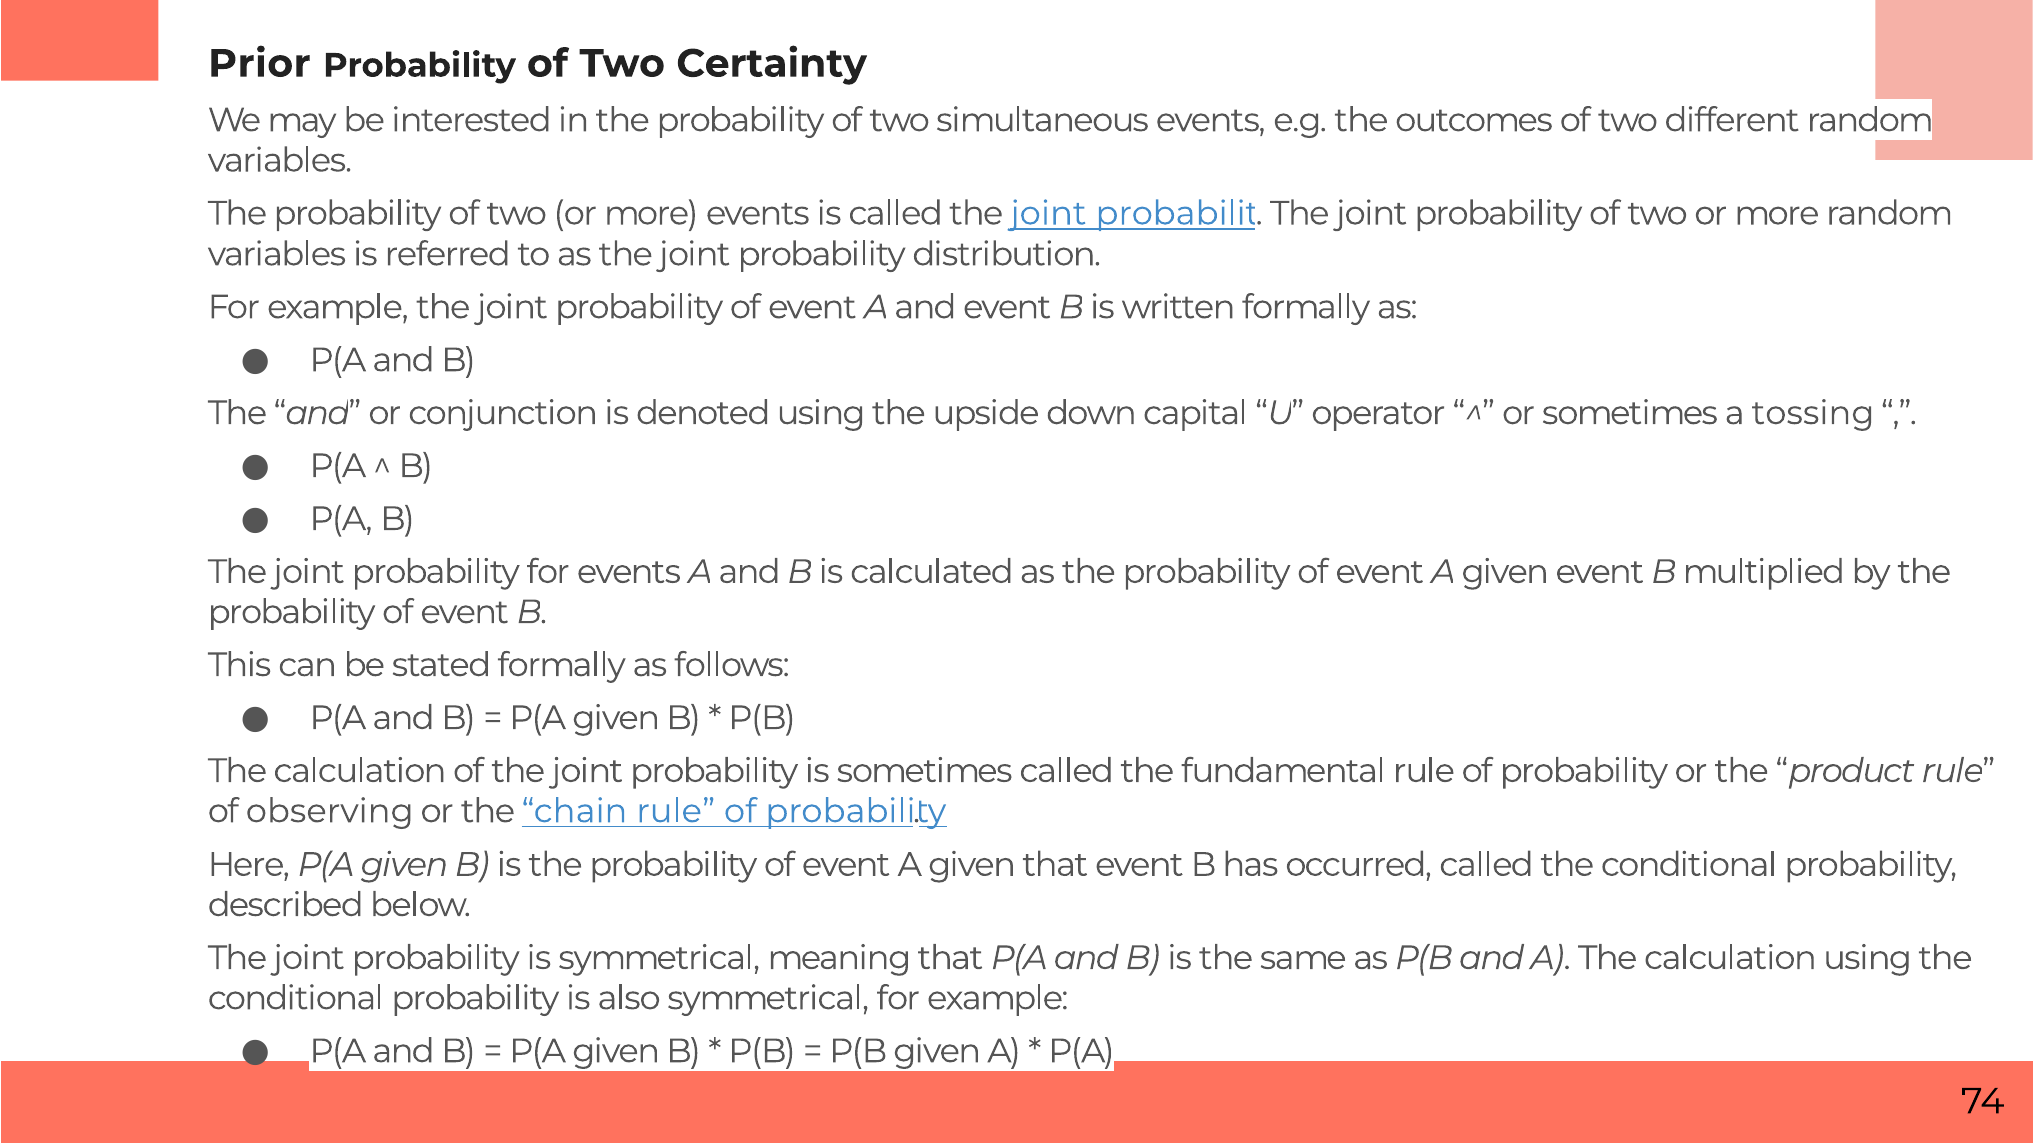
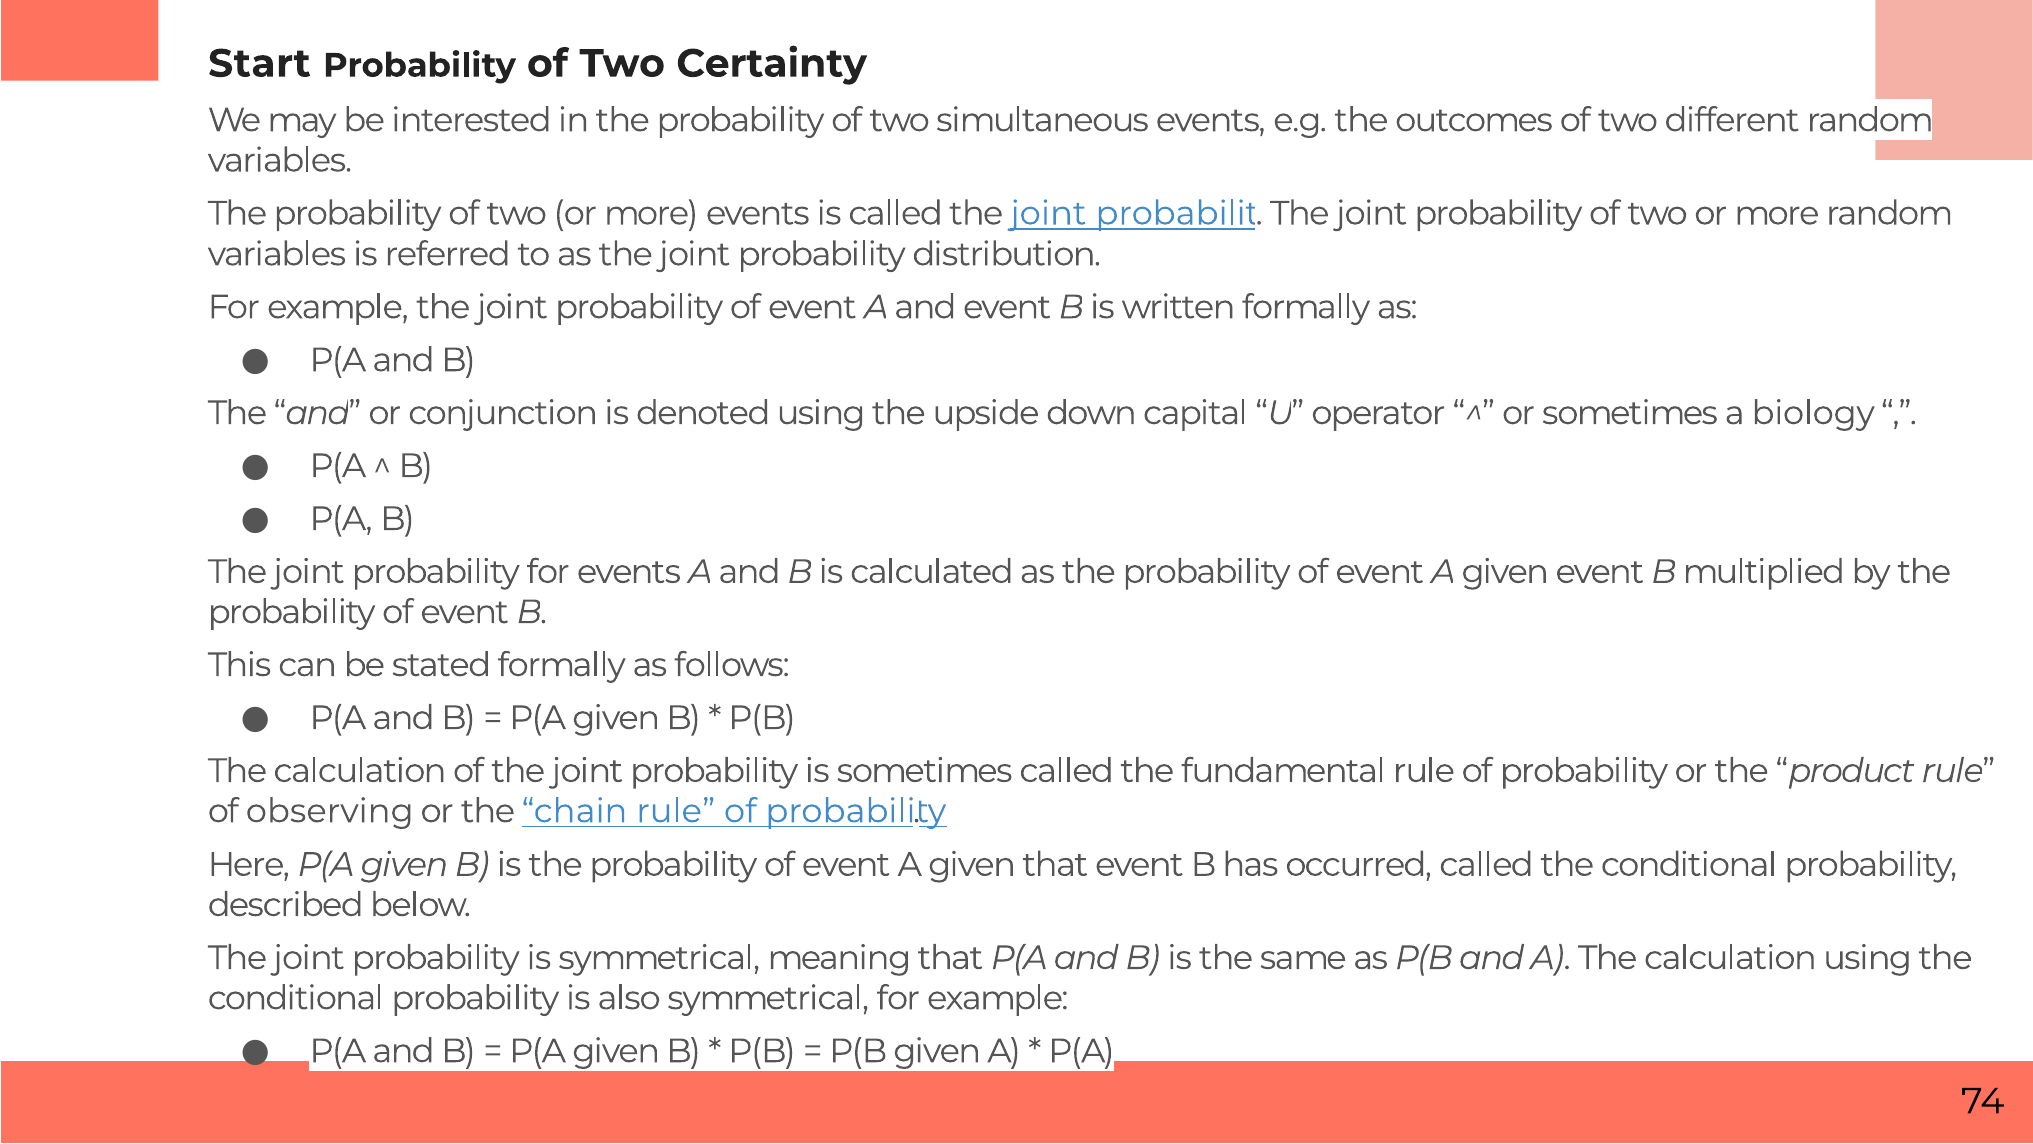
Prior: Prior -> Start
tossing: tossing -> biology
